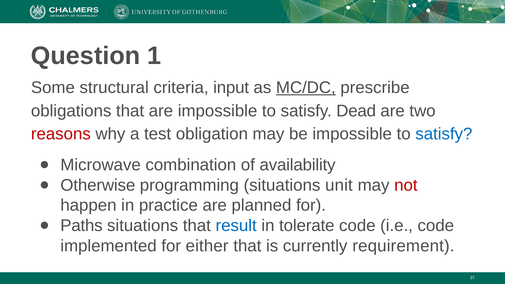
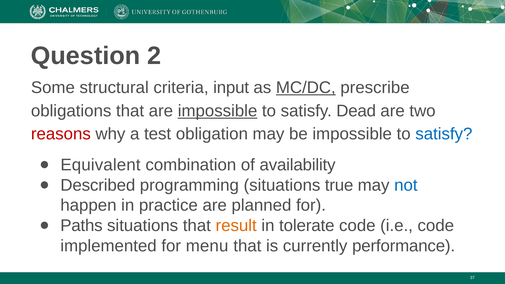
1: 1 -> 2
impossible at (218, 111) underline: none -> present
Microwave: Microwave -> Equivalent
Otherwise: Otherwise -> Described
unit: unit -> true
not colour: red -> blue
result colour: blue -> orange
either: either -> menu
requirement: requirement -> performance
